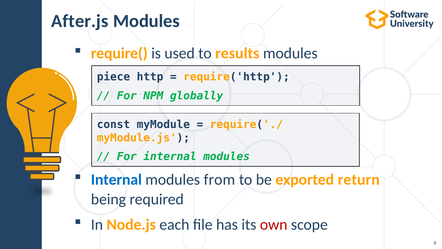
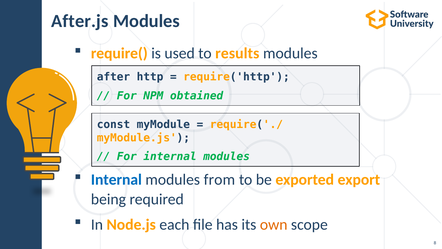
piece: piece -> after
globally: globally -> obtained
return: return -> export
own colour: red -> orange
